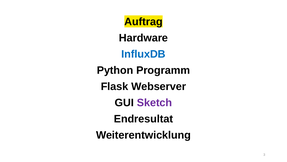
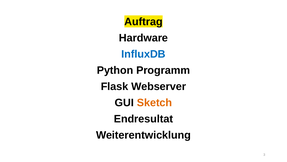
Sketch colour: purple -> orange
